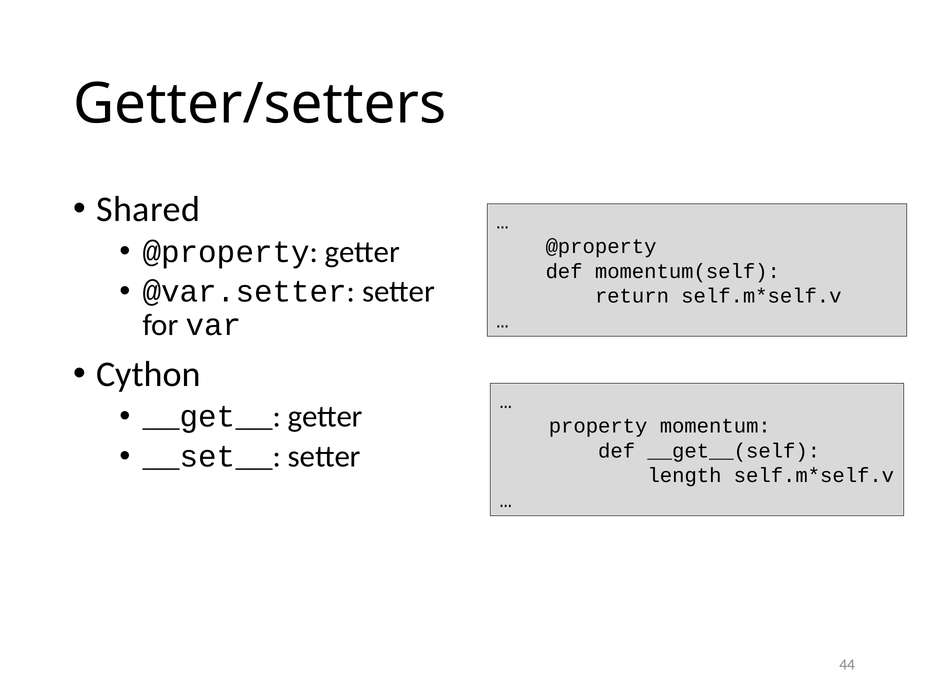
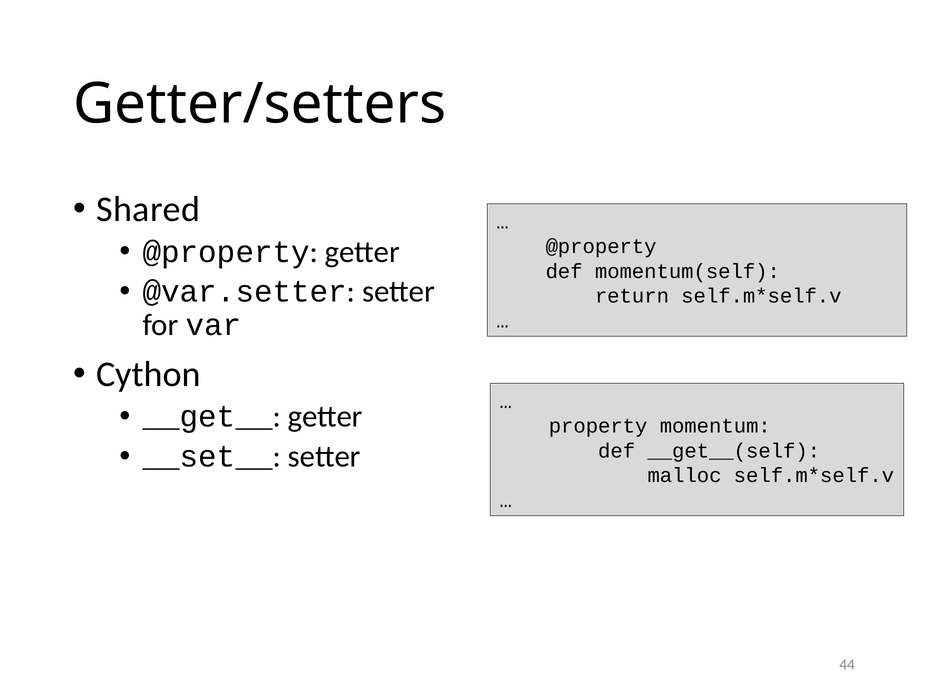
length: length -> malloc
